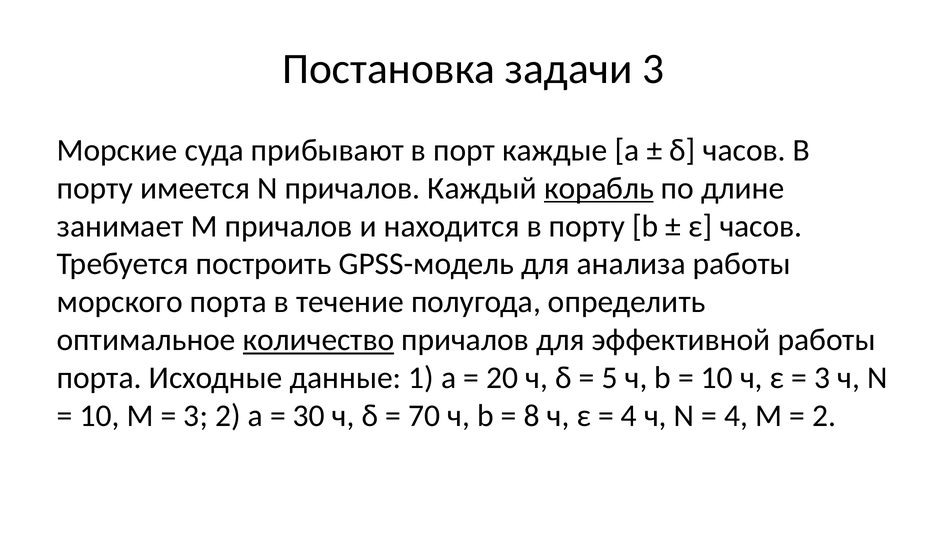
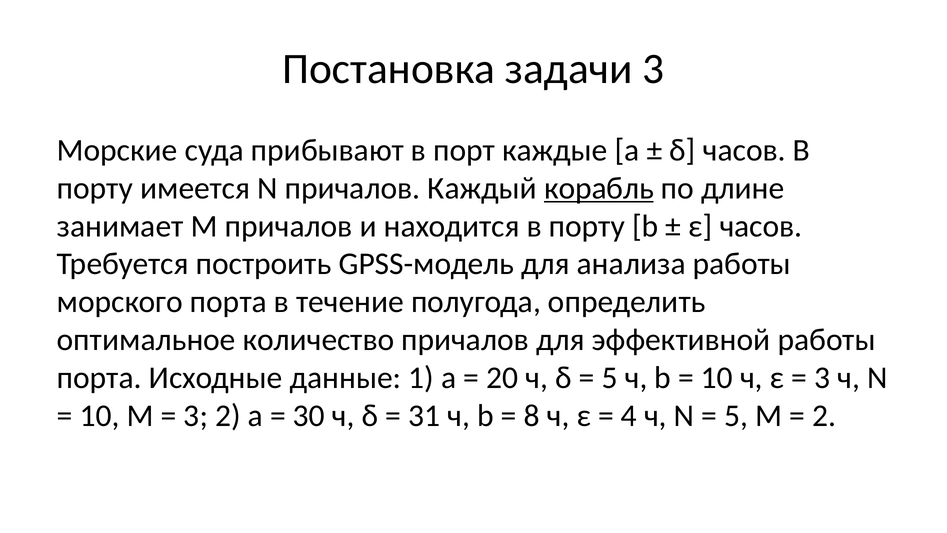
количество underline: present -> none
70: 70 -> 31
4 at (736, 415): 4 -> 5
